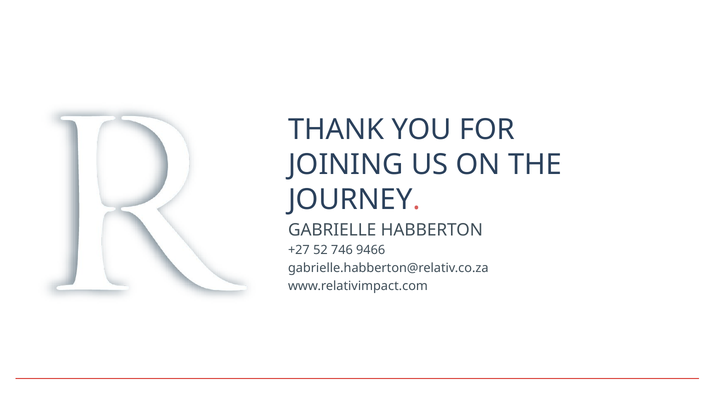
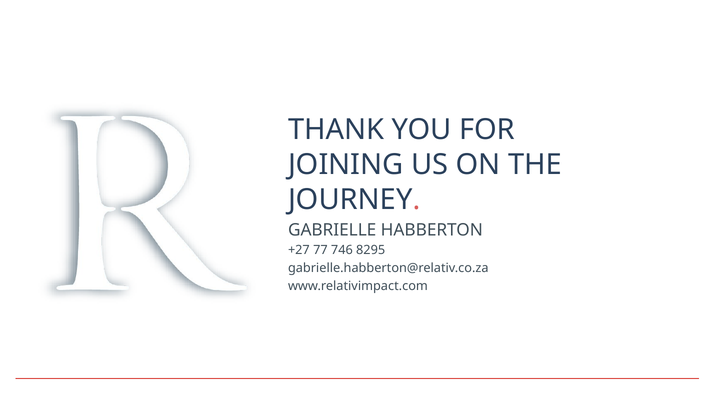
52: 52 -> 77
9466: 9466 -> 8295
